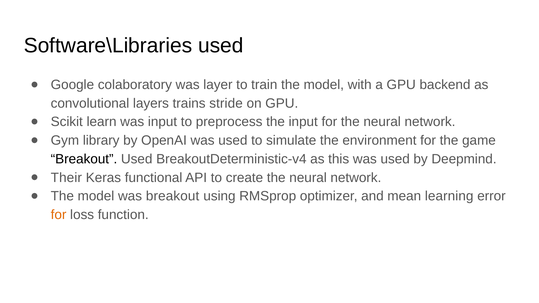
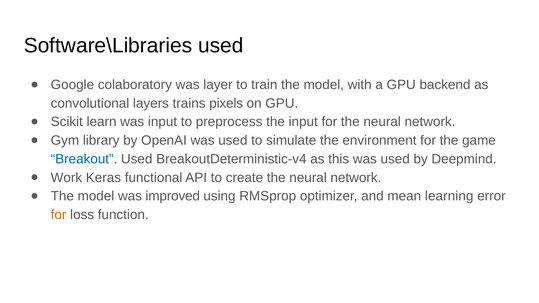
stride: stride -> pixels
Breakout at (84, 159) colour: black -> blue
Their: Their -> Work
was breakout: breakout -> improved
